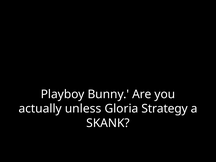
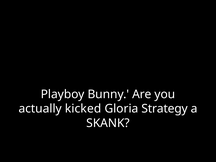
unless: unless -> kicked
